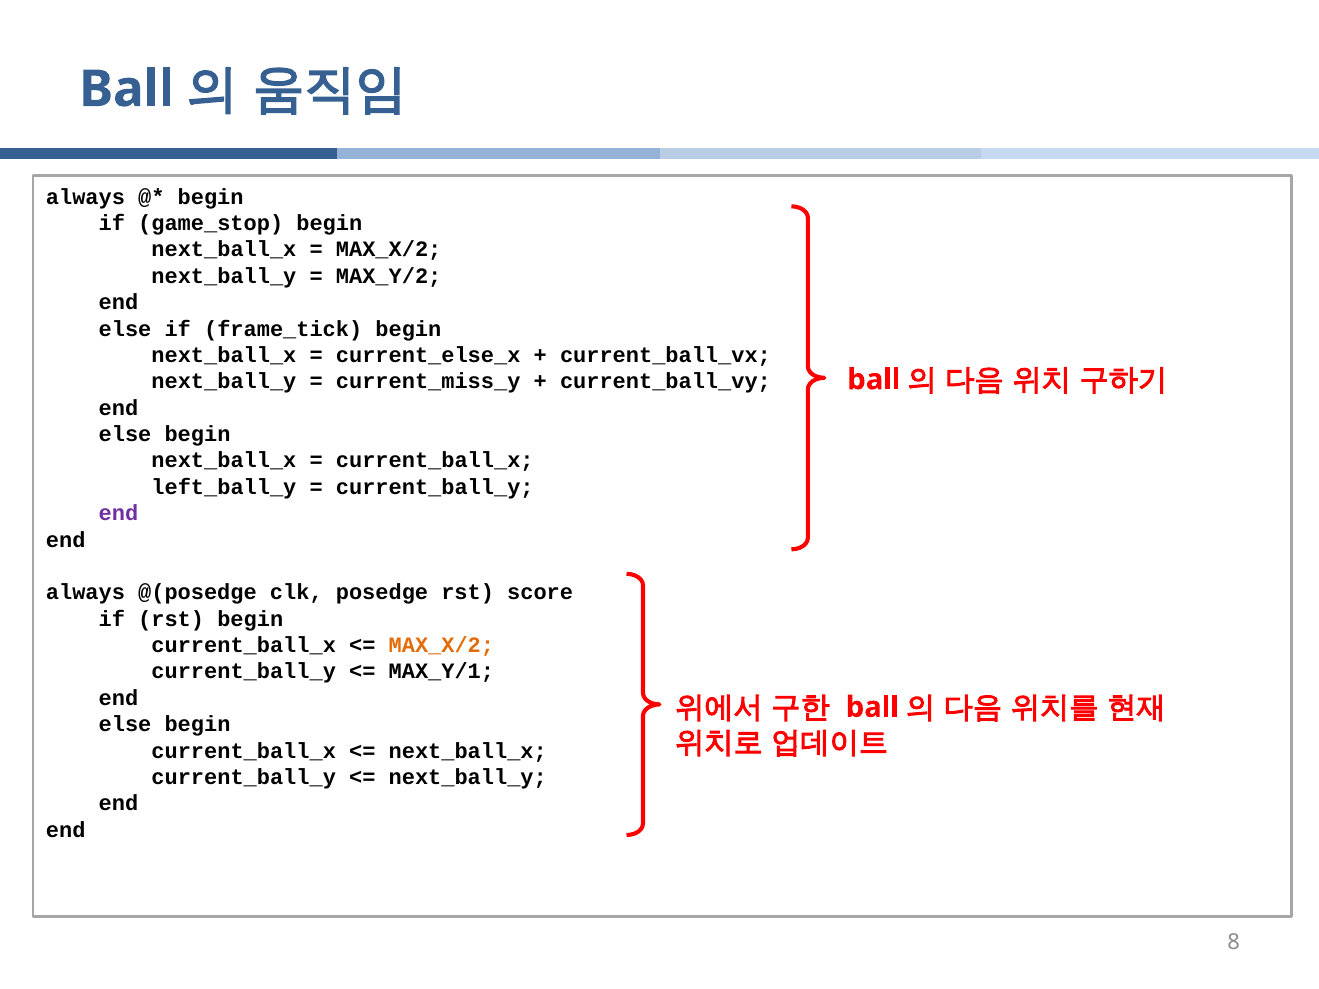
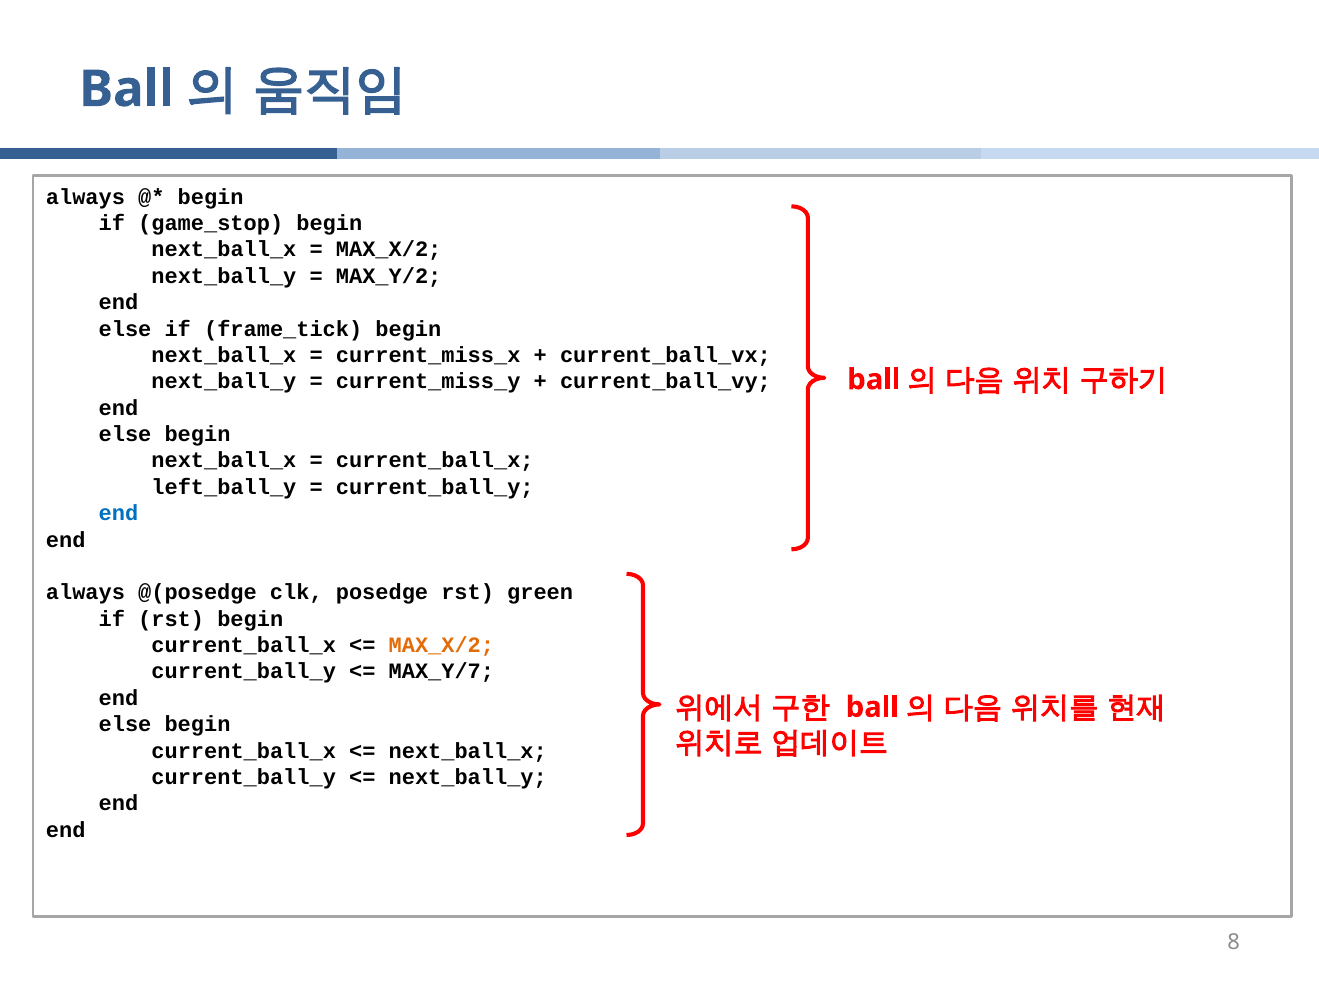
current_else_x: current_else_x -> current_miss_x
end at (118, 514) colour: purple -> blue
score: score -> green
MAX_Y/1: MAX_Y/1 -> MAX_Y/7
